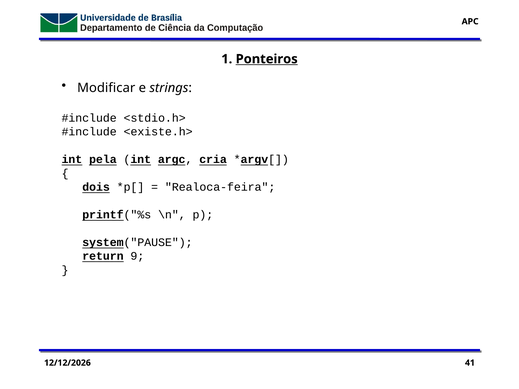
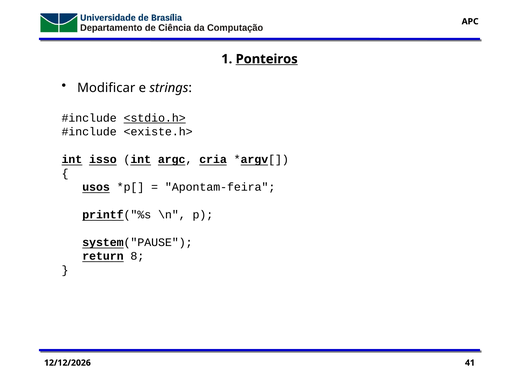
<stdio.h> underline: none -> present
pela: pela -> isso
dois: dois -> usos
Realoca-feira: Realoca-feira -> Apontam-feira
9: 9 -> 8
